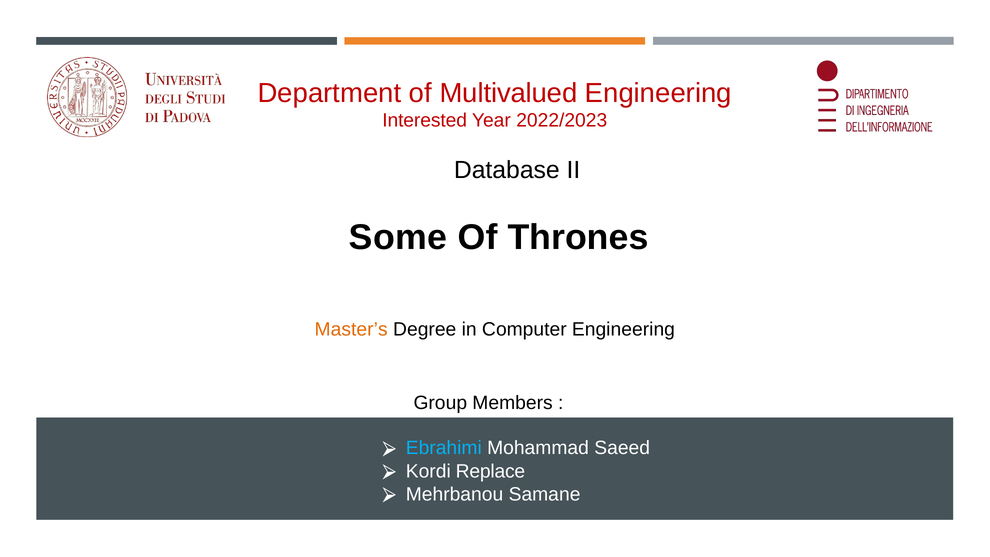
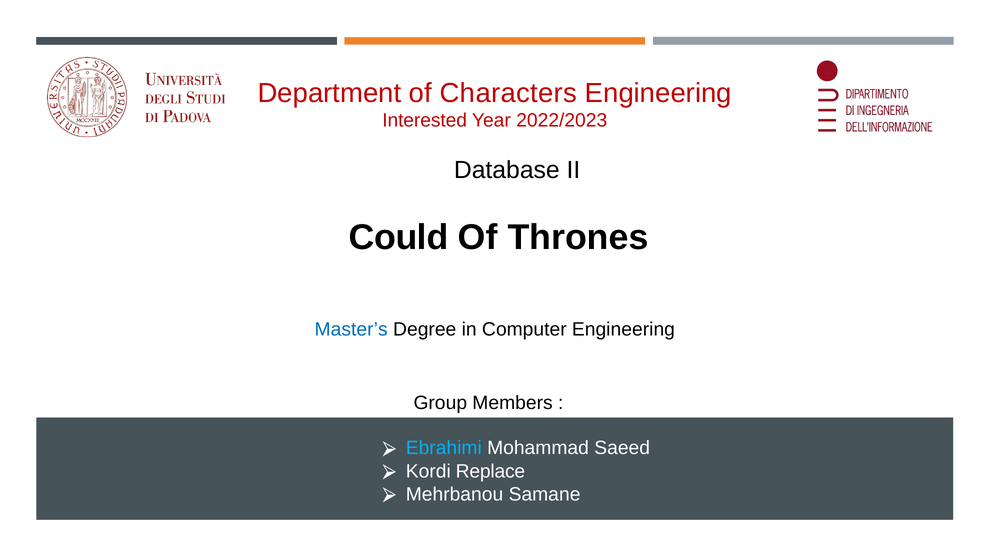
Multivalued: Multivalued -> Characters
Some: Some -> Could
Master’s colour: orange -> blue
